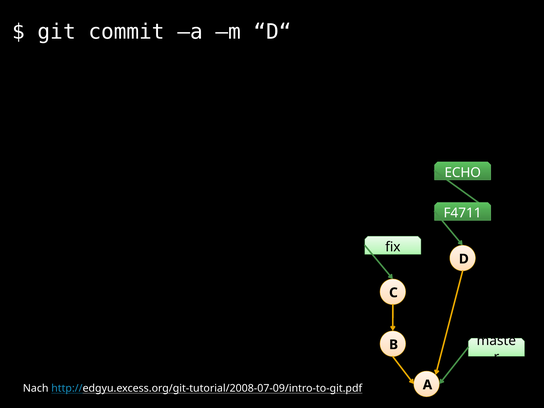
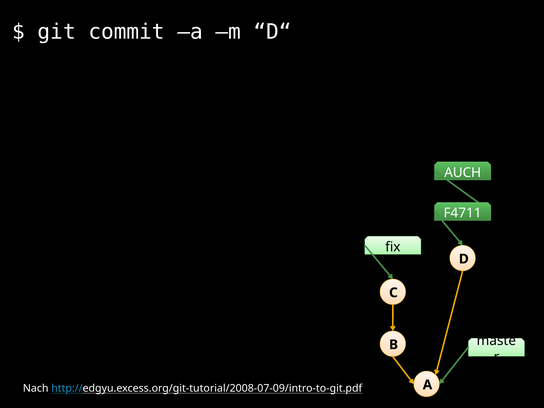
ECHO: ECHO -> AUCH
